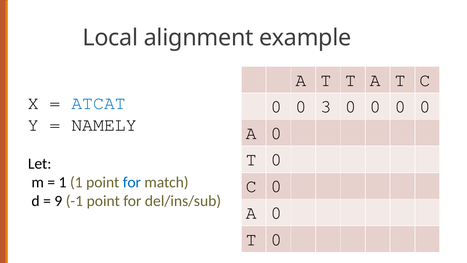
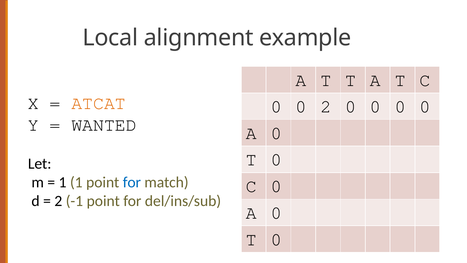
ATCAT colour: blue -> orange
0 3: 3 -> 2
NAMELY: NAMELY -> WANTED
9 at (58, 201): 9 -> 2
